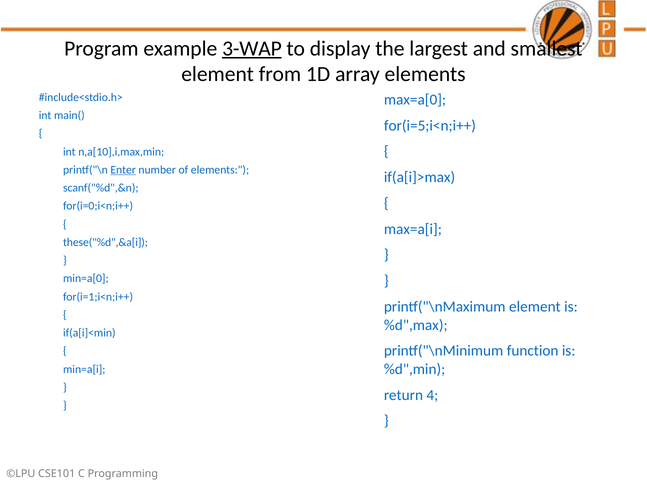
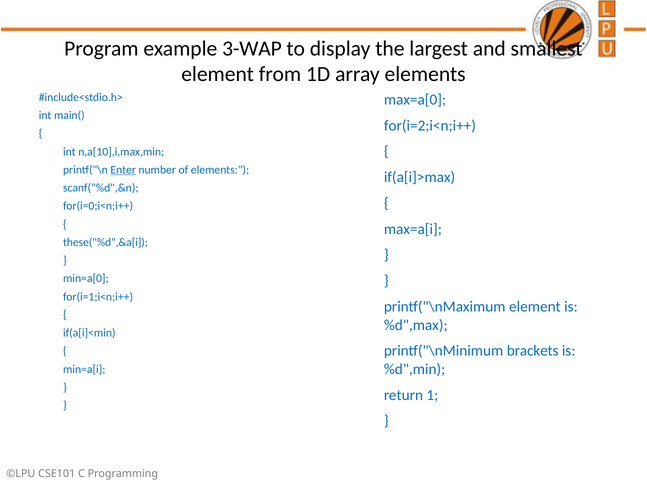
3-WAP underline: present -> none
for(i=5;i<n;i++: for(i=5;i<n;i++ -> for(i=2;i<n;i++
function: function -> brackets
4: 4 -> 1
